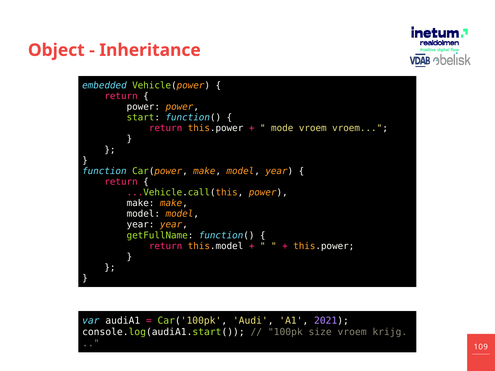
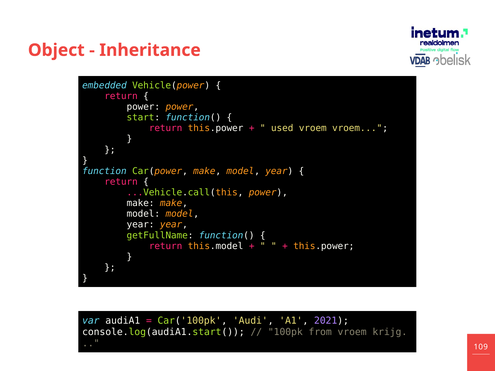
mode: mode -> used
size: size -> from
